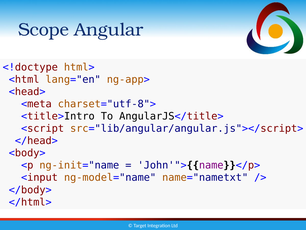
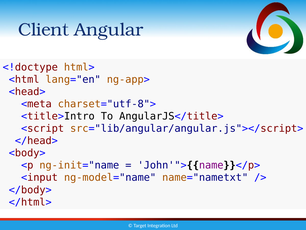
Scope: Scope -> Client
